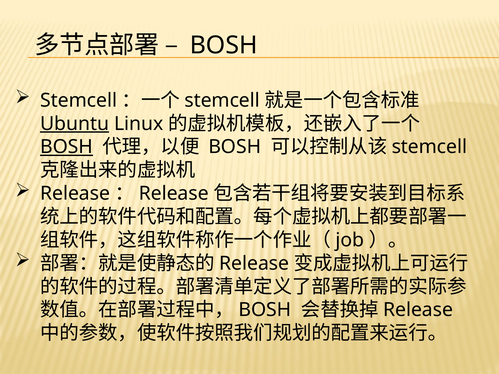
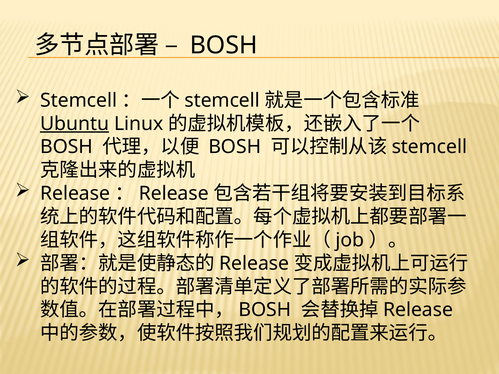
BOSH at (67, 147) underline: present -> none
